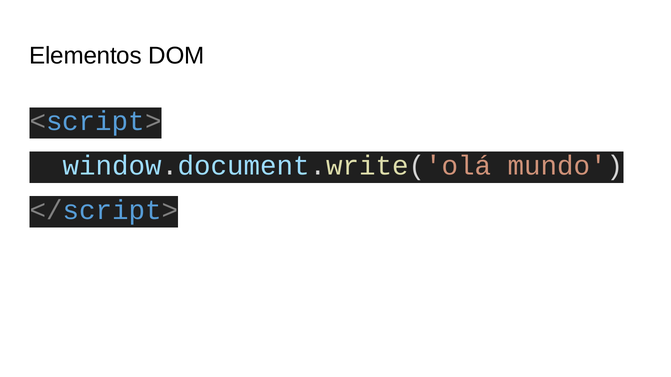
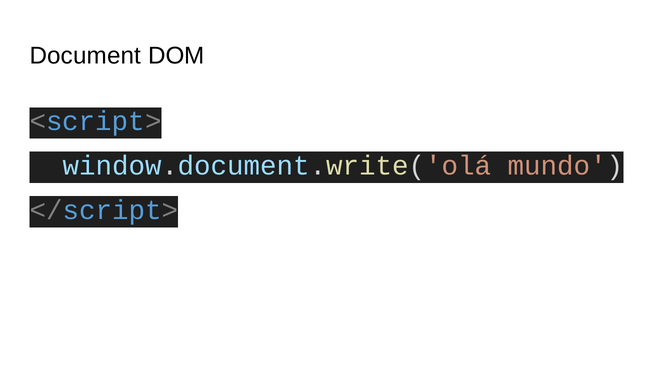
Elementos: Elementos -> Document
